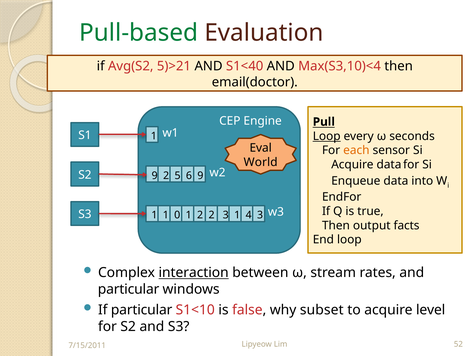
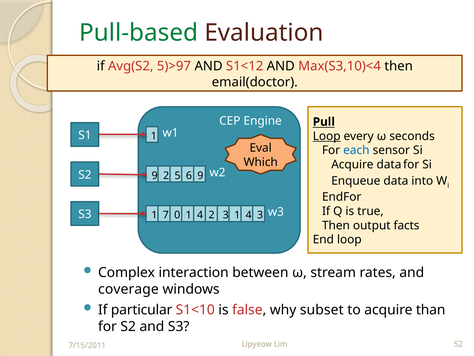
5)>21: 5)>21 -> 5)>97
S1<40: S1<40 -> S1<12
each colour: orange -> blue
World: World -> Which
1 1: 1 -> 7
0 1 2: 2 -> 4
interaction underline: present -> none
particular at (129, 289): particular -> coverage
level: level -> than
